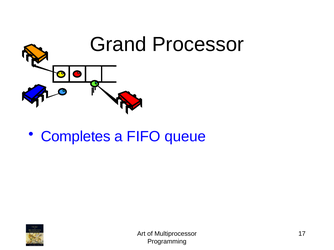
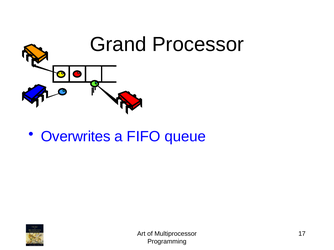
Completes: Completes -> Overwrites
